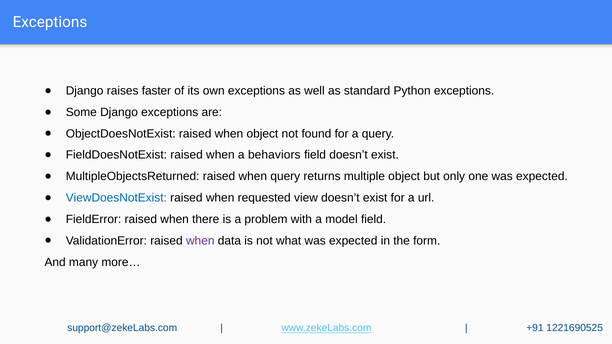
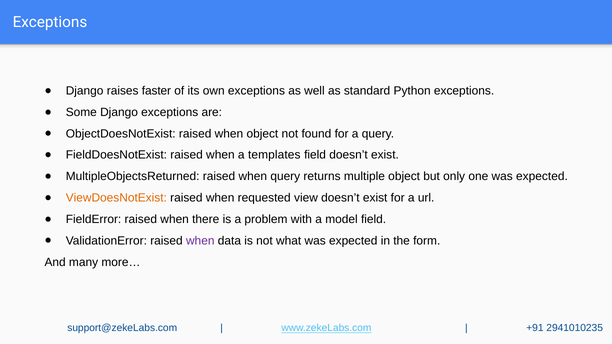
behaviors: behaviors -> templates
ViewDoesNotExist colour: blue -> orange
1221690525: 1221690525 -> 2941010235
